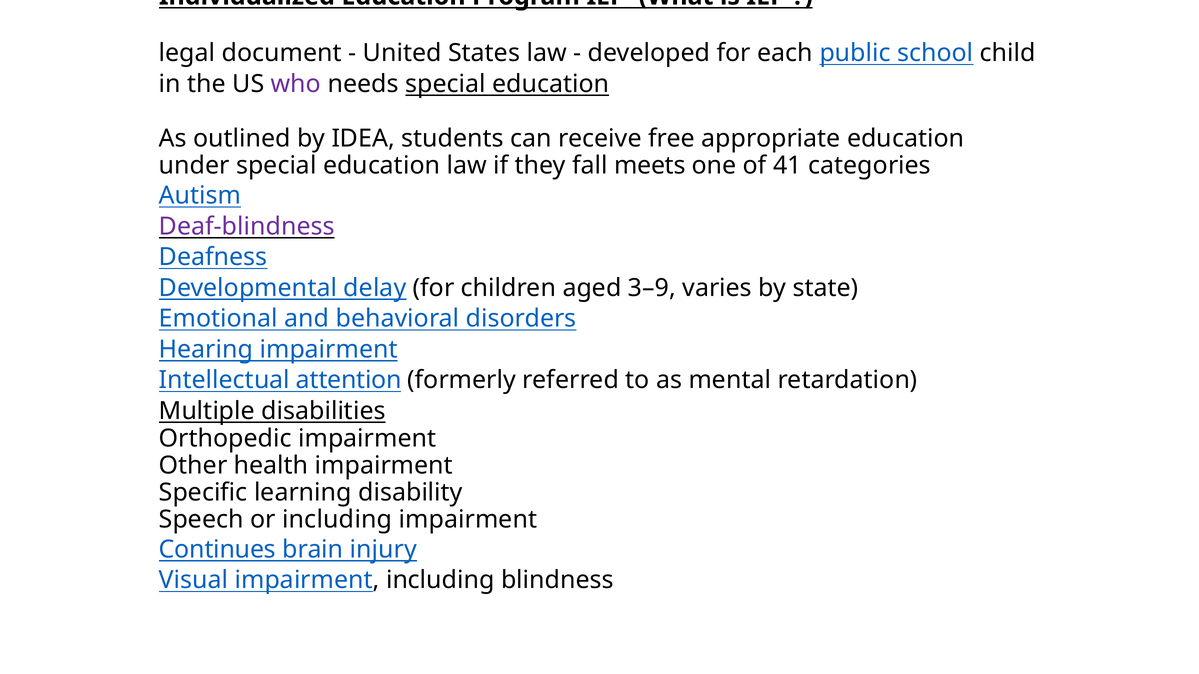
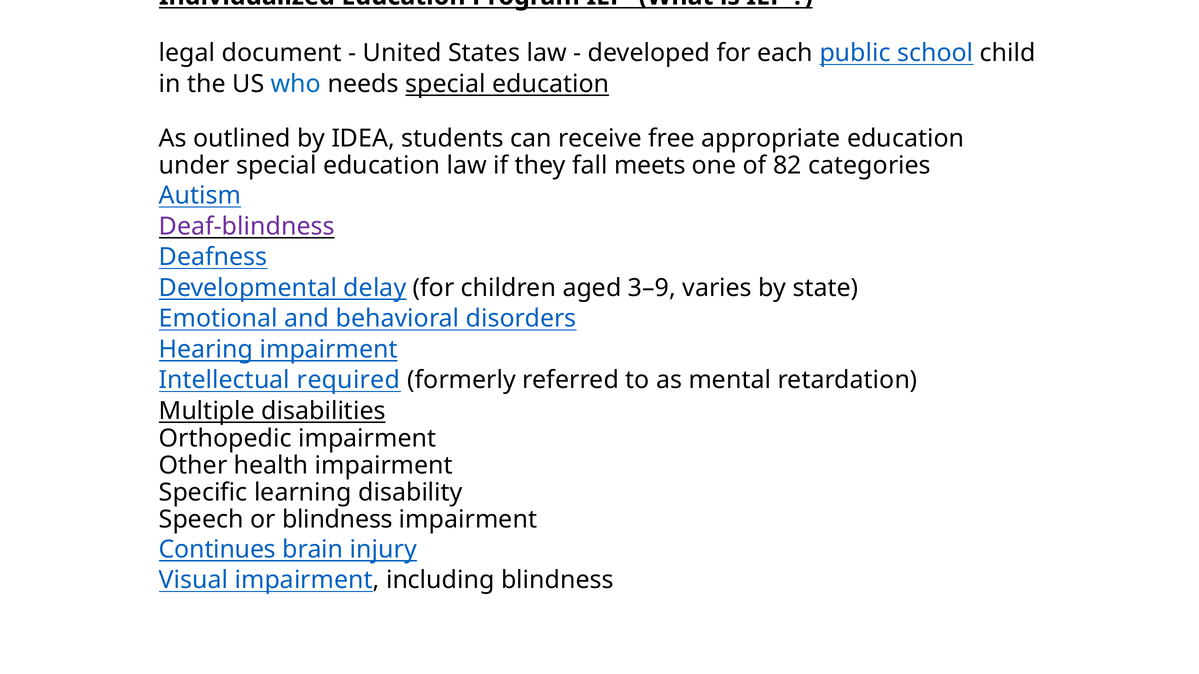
who colour: purple -> blue
41: 41 -> 82
attention: attention -> required
or including: including -> blindness
